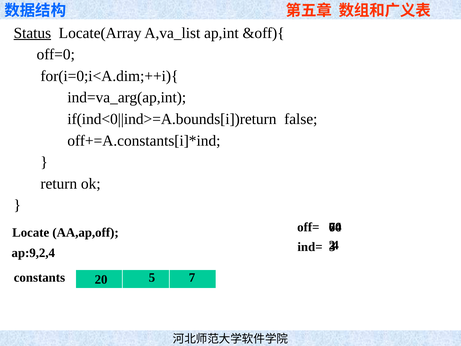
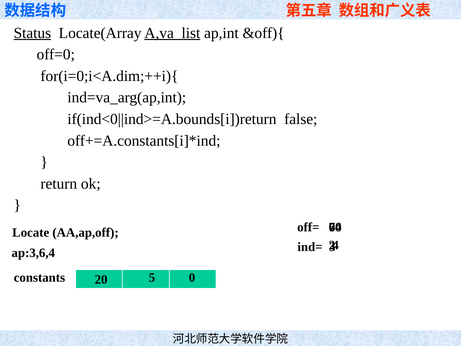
A,va_list underline: none -> present
ap:9,2,4: ap:9,2,4 -> ap:3,6,4
constants 7: 7 -> 0
